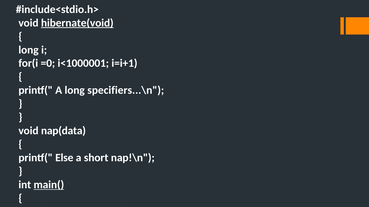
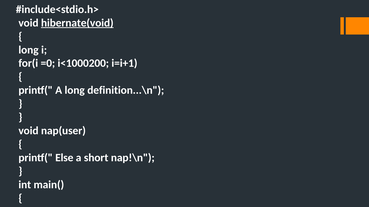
i<1000001: i<1000001 -> i<1000200
specifiers...\n: specifiers...\n -> definition...\n
nap(data: nap(data -> nap(user
main( underline: present -> none
